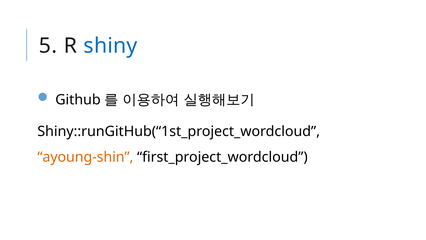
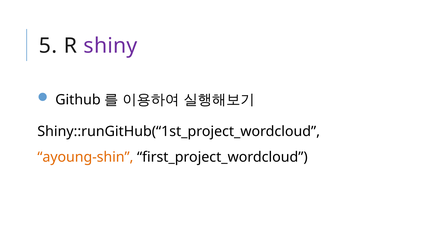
shiny colour: blue -> purple
